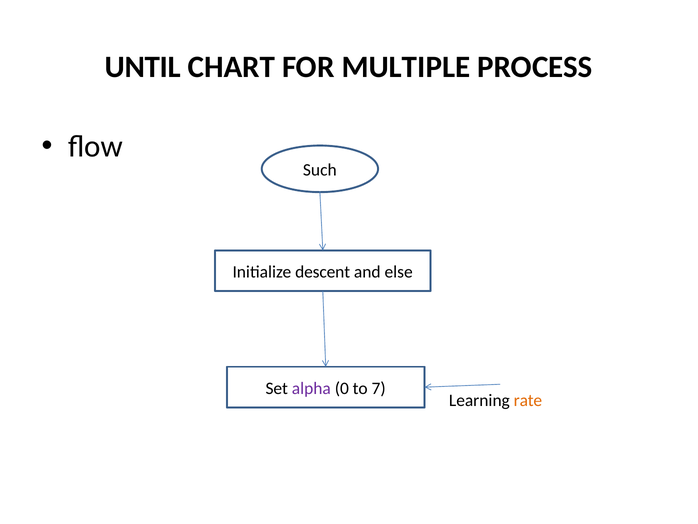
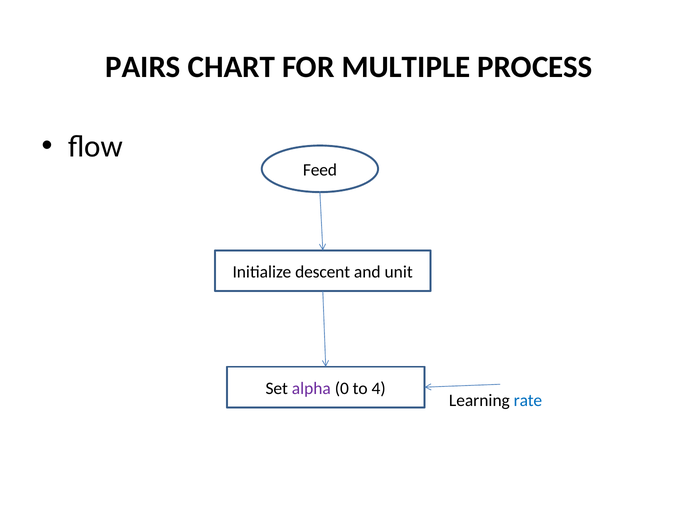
UNTIL: UNTIL -> PAIRS
Such: Such -> Feed
else: else -> unit
7: 7 -> 4
rate colour: orange -> blue
